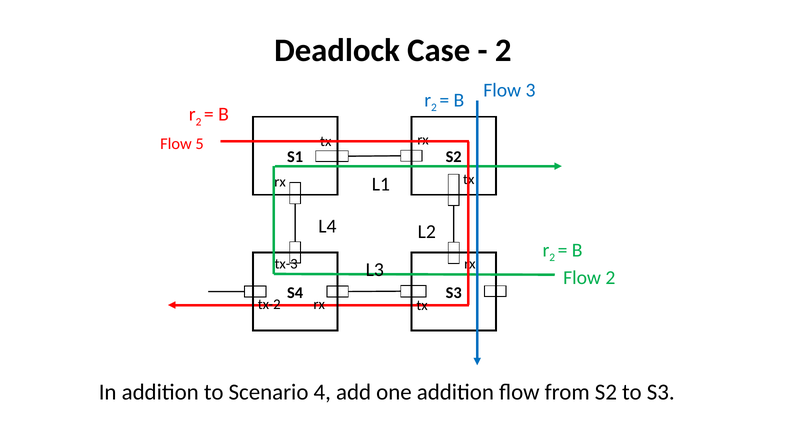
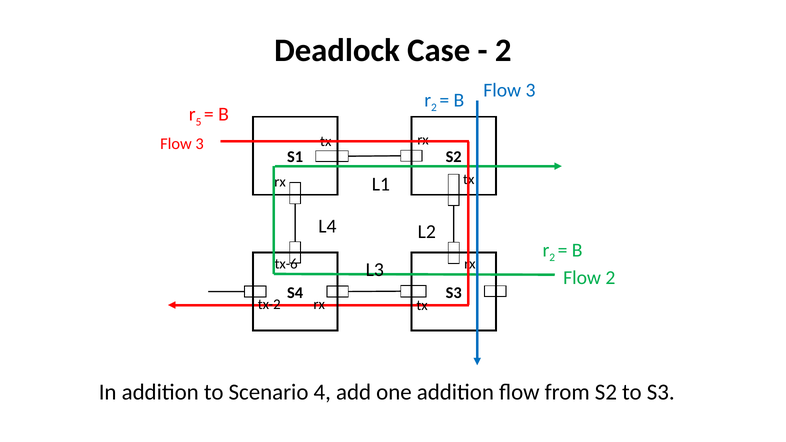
2 at (199, 122): 2 -> 5
5 at (200, 144): 5 -> 3
tx-3: tx-3 -> tx-6
